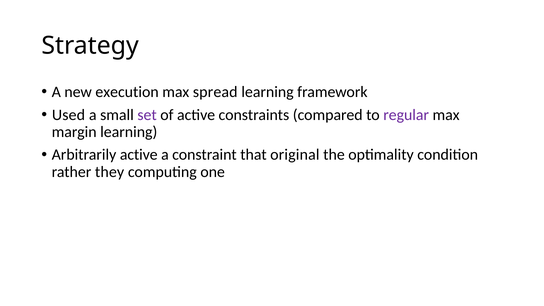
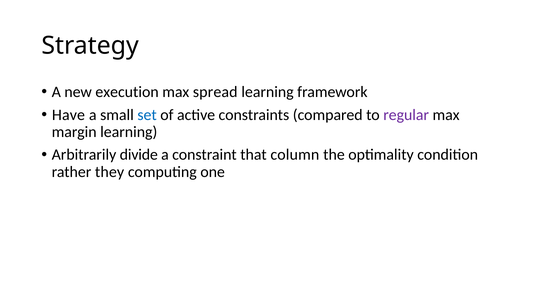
Used: Used -> Have
set colour: purple -> blue
Arbitrarily active: active -> divide
original: original -> column
